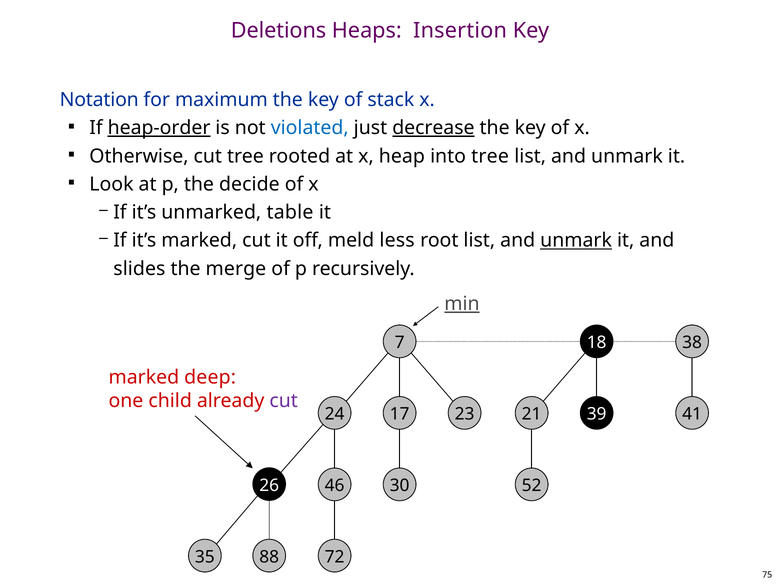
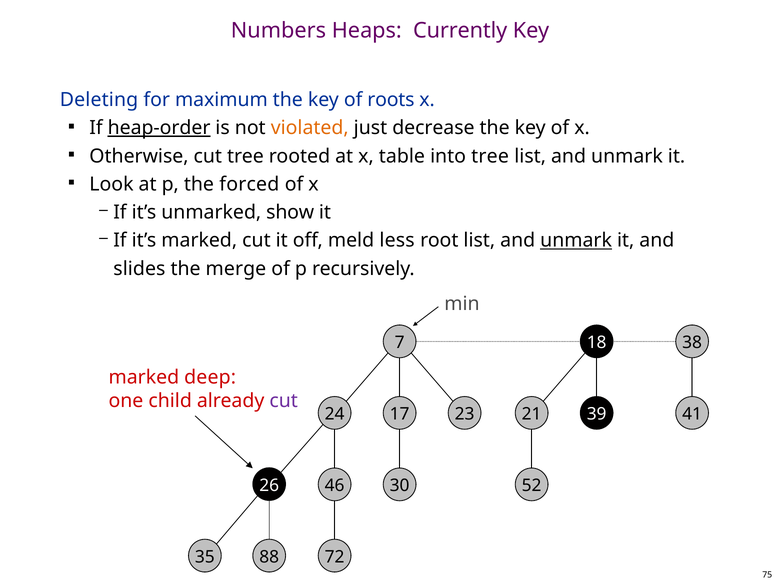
Deletions: Deletions -> Numbers
Insertion: Insertion -> Currently
Notation: Notation -> Deleting
stack: stack -> roots
violated colour: blue -> orange
decrease underline: present -> none
heap: heap -> table
decide: decide -> forced
table: table -> show
min underline: present -> none
